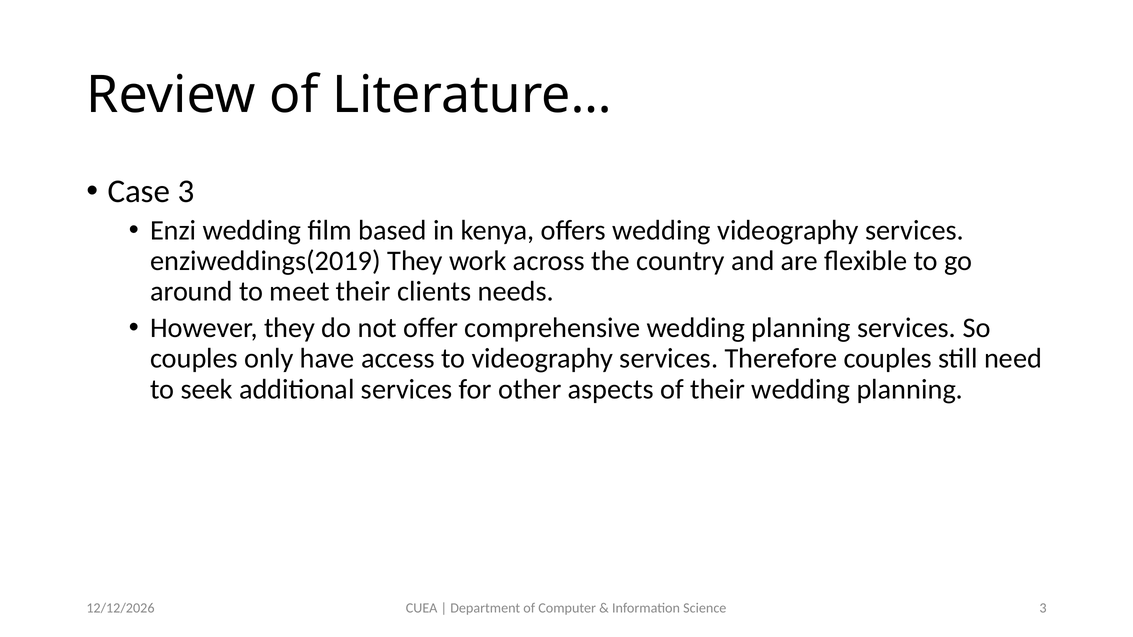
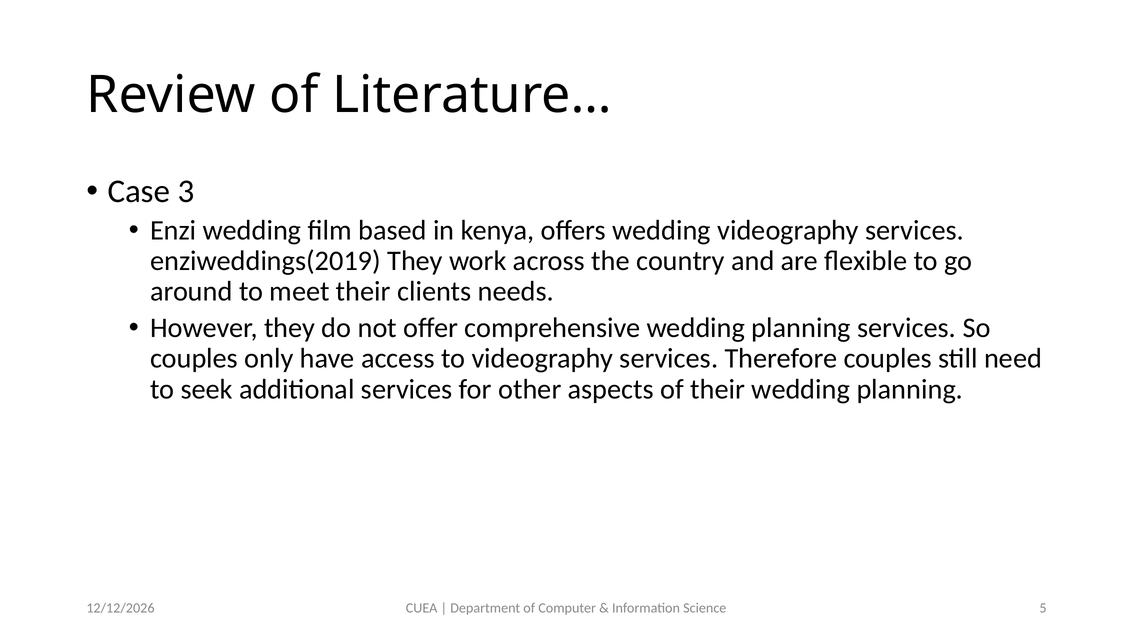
Science 3: 3 -> 5
